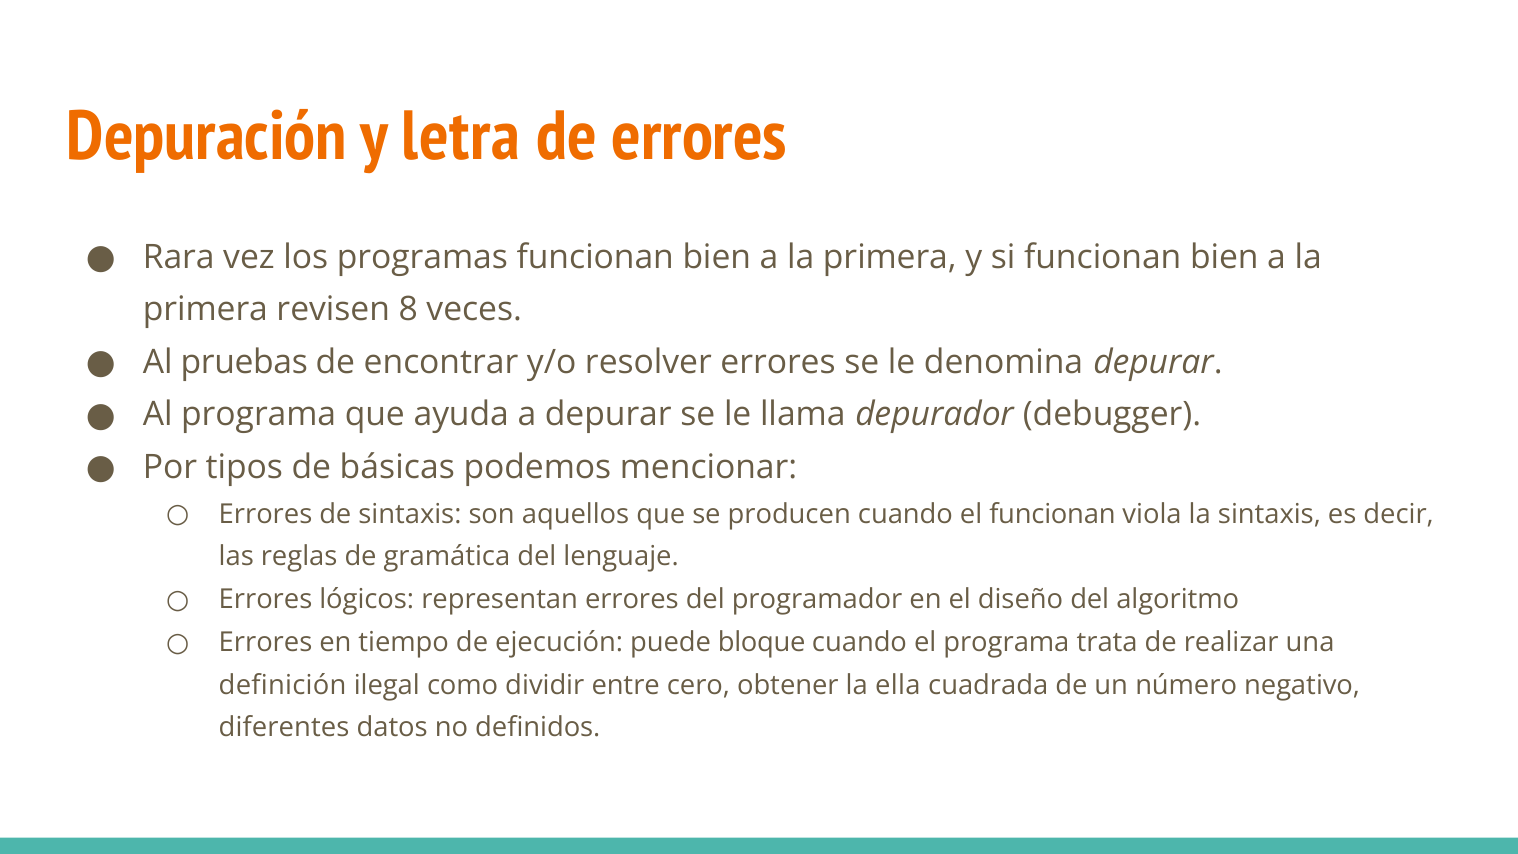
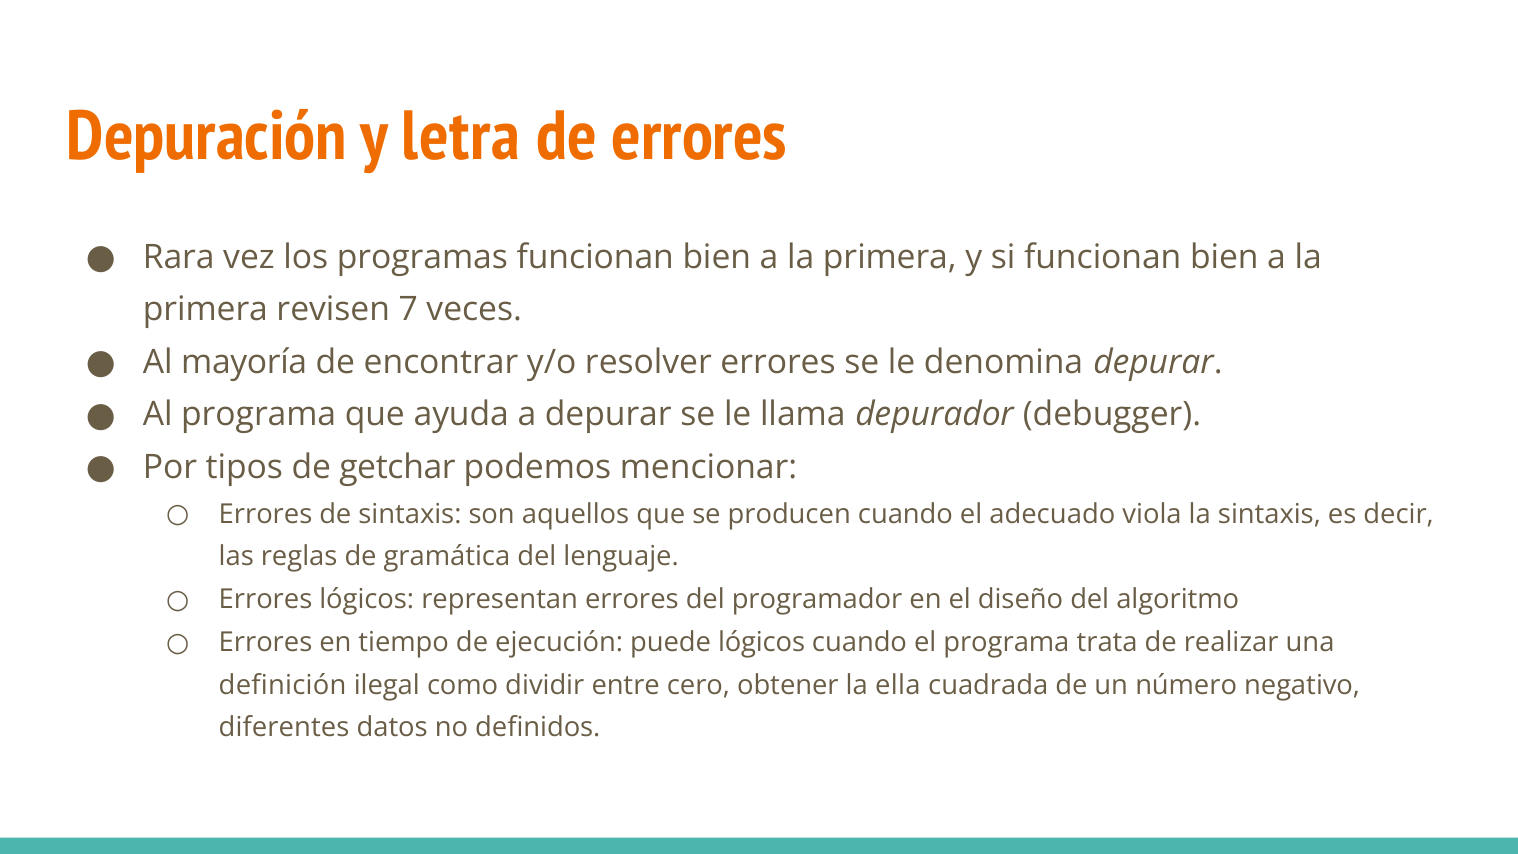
8: 8 -> 7
pruebas: pruebas -> mayoría
básicas: básicas -> getchar
el funcionan: funcionan -> adecuado
puede bloque: bloque -> lógicos
